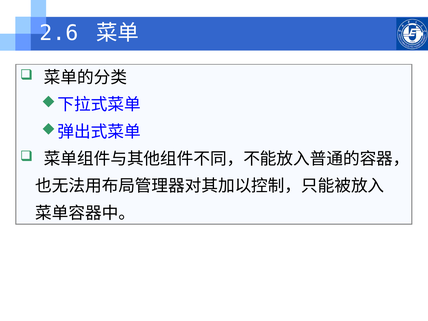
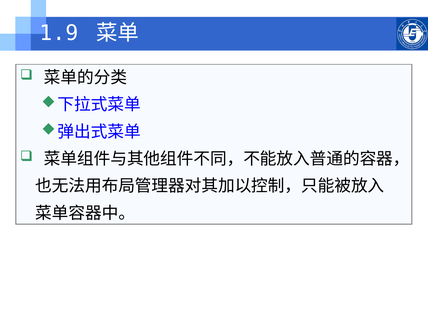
2.6: 2.6 -> 1.9
